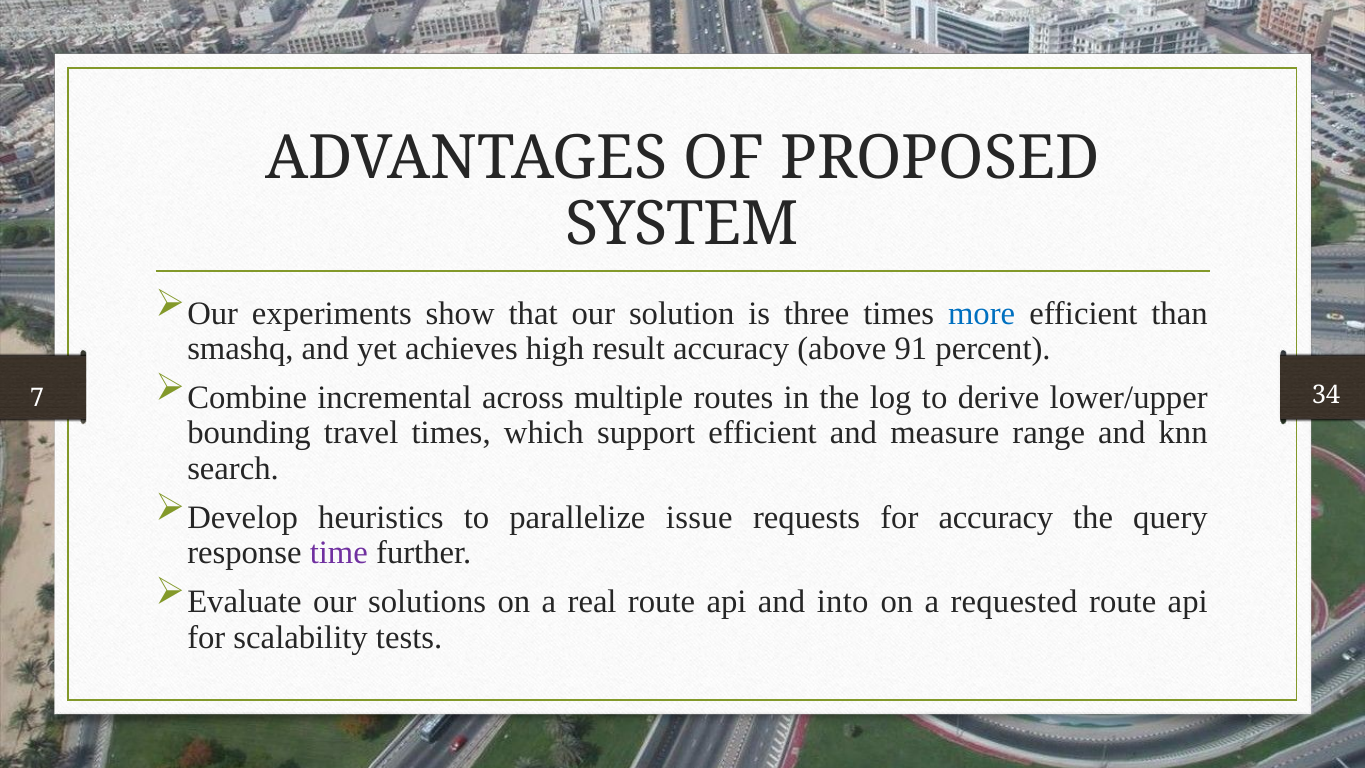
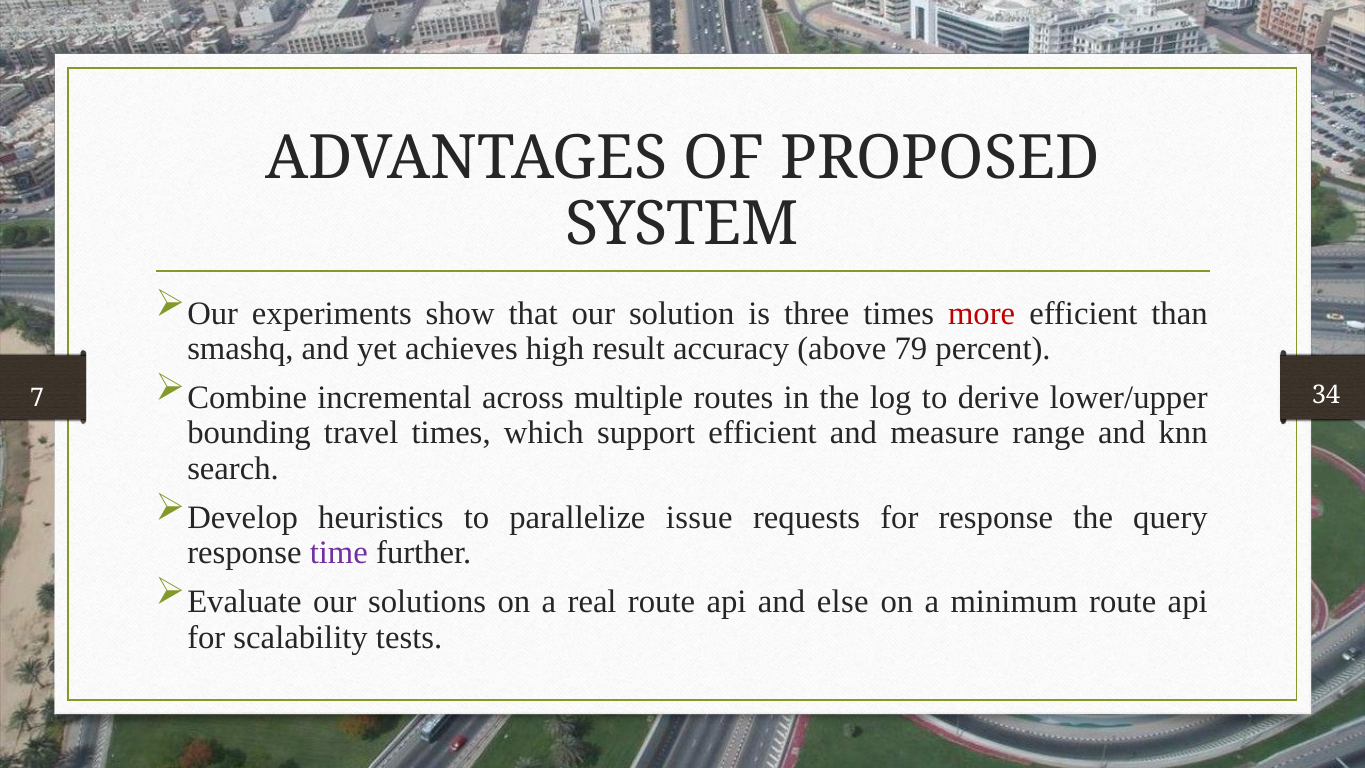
more colour: blue -> red
91: 91 -> 79
for accuracy: accuracy -> response
into: into -> else
requested: requested -> minimum
